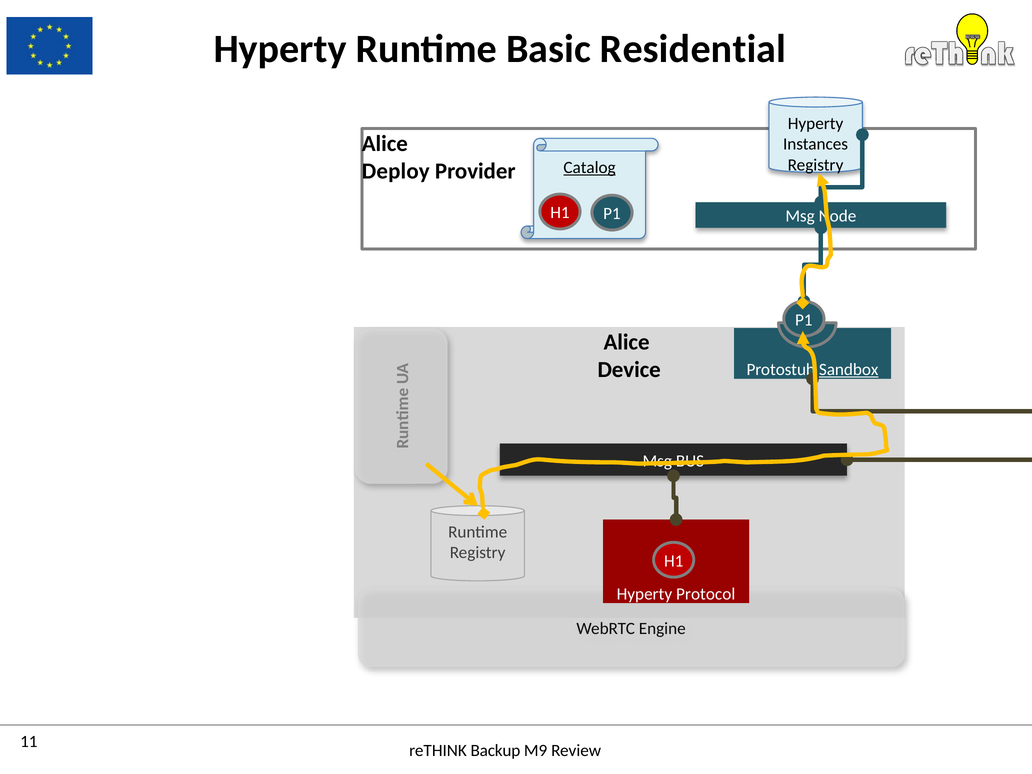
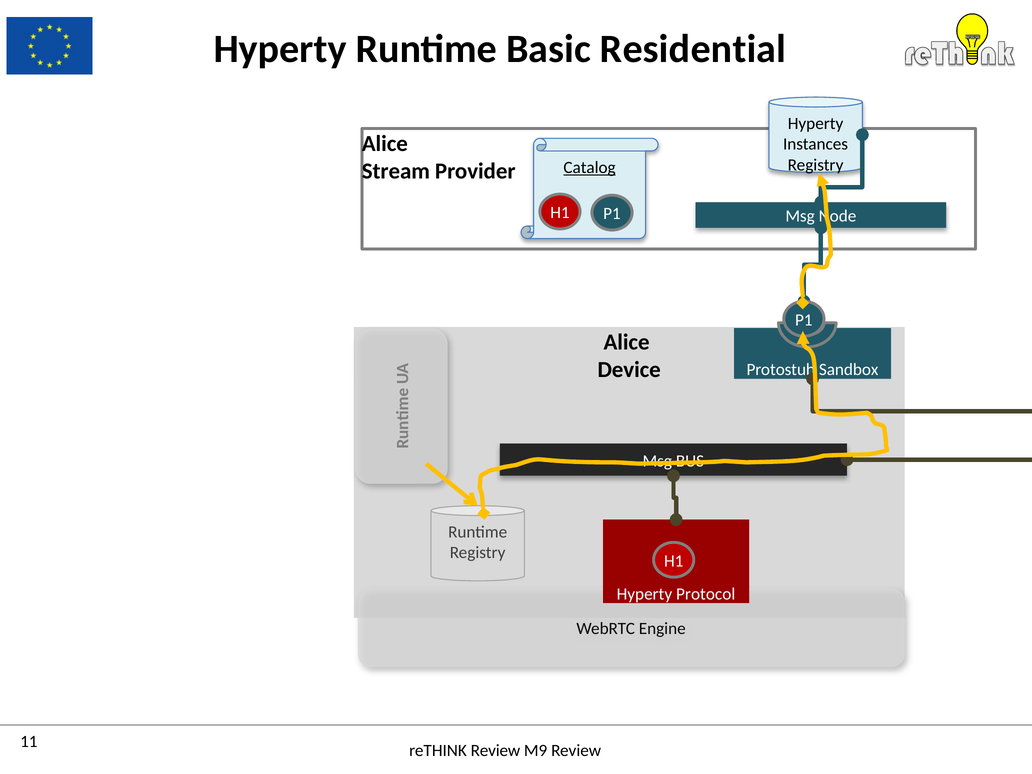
Deploy: Deploy -> Stream
Sandbox underline: present -> none
reTHINK Backup: Backup -> Review
